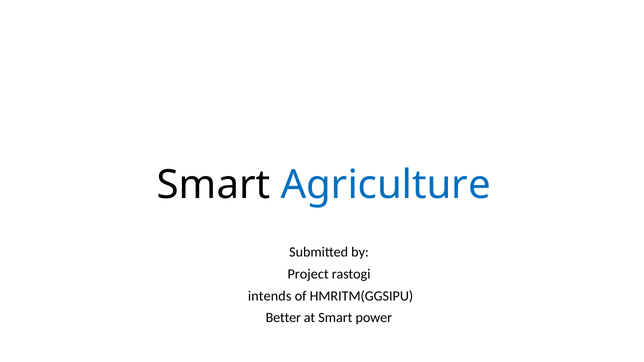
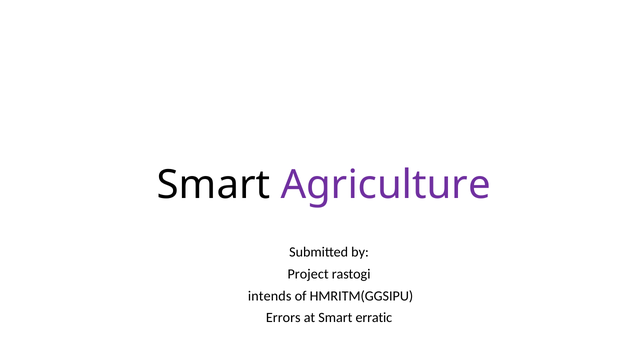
Agriculture colour: blue -> purple
Better: Better -> Errors
power: power -> erratic
